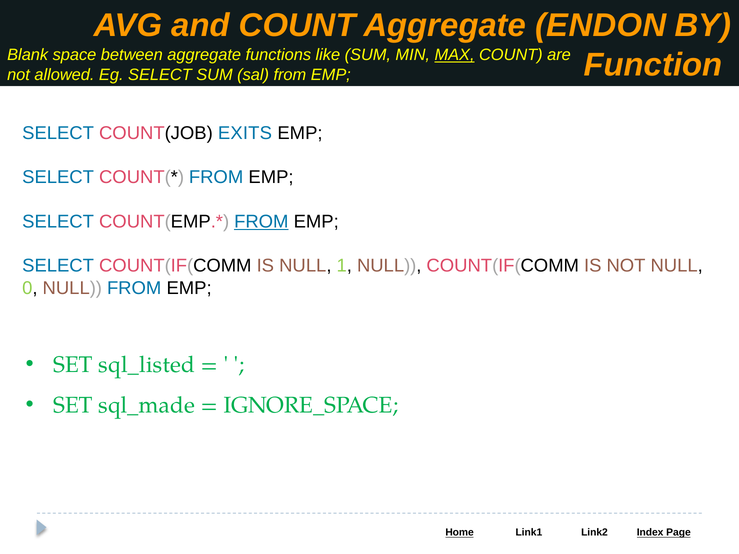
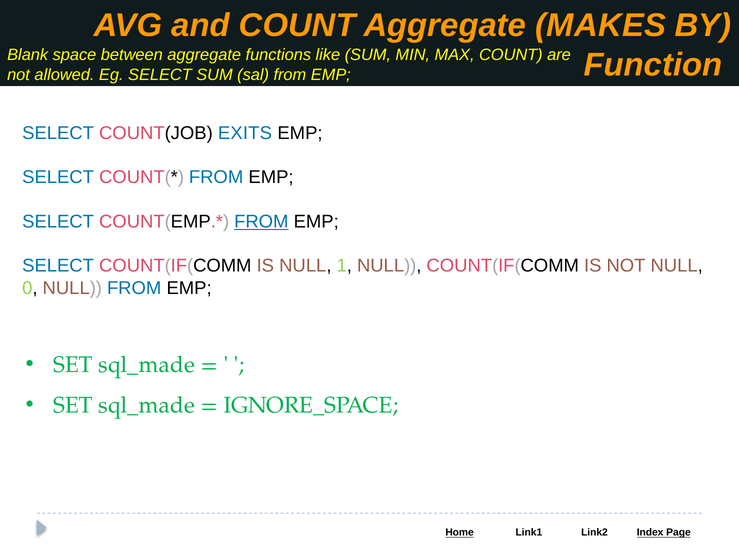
ENDON: ENDON -> MAKES
MAX underline: present -> none
sql_listed at (147, 365): sql_listed -> sql_made
